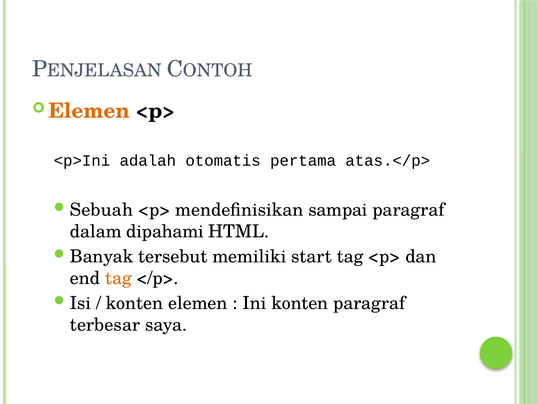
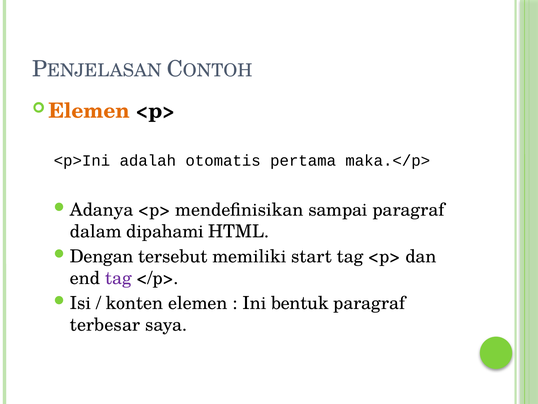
atas.</p>: atas.</p> -> maka.</p>
Sebuah: Sebuah -> Adanya
Banyak: Banyak -> Dengan
tag at (118, 278) colour: orange -> purple
Ini konten: konten -> bentuk
